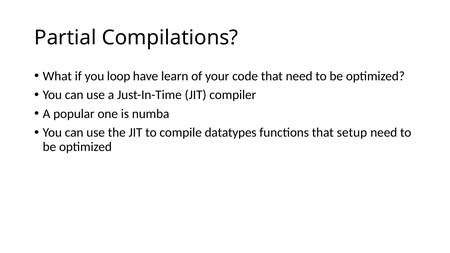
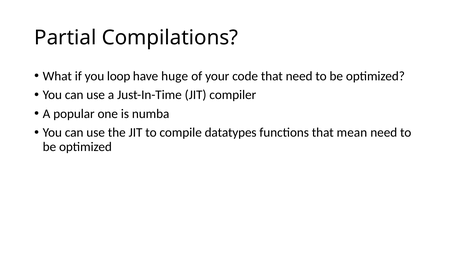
learn: learn -> huge
setup: setup -> mean
